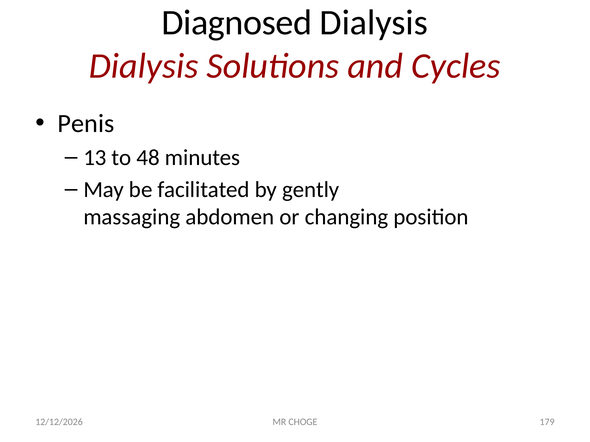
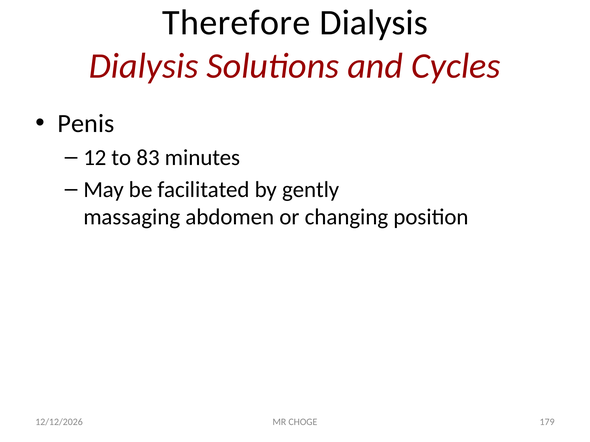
Diagnosed: Diagnosed -> Therefore
13: 13 -> 12
48: 48 -> 83
